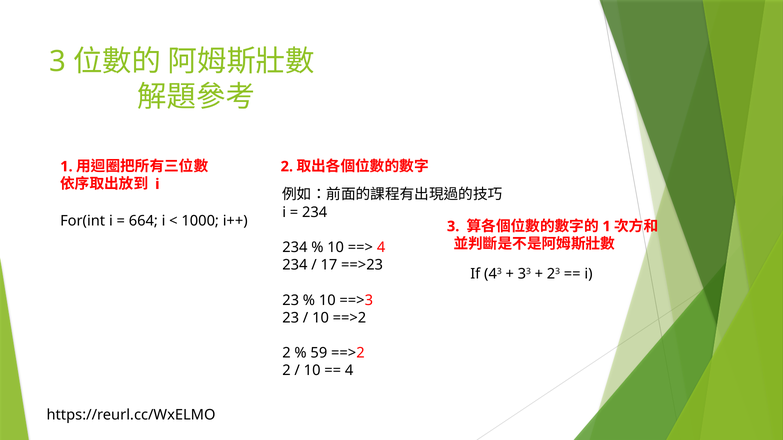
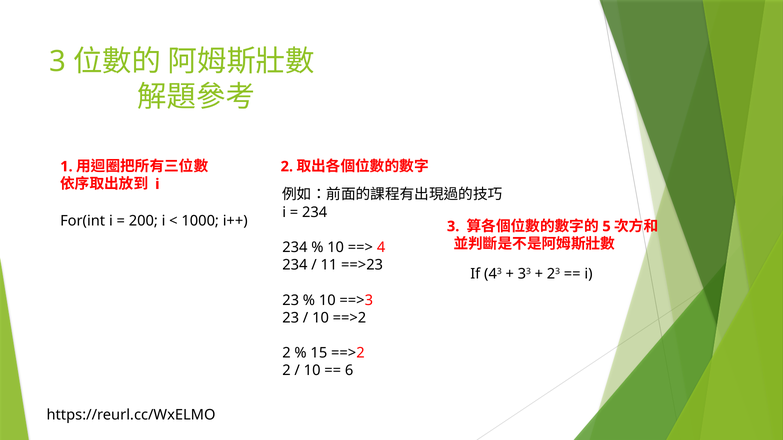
664: 664 -> 200
1 at (607, 227): 1 -> 5
17: 17 -> 11
59: 59 -> 15
4 at (349, 371): 4 -> 6
